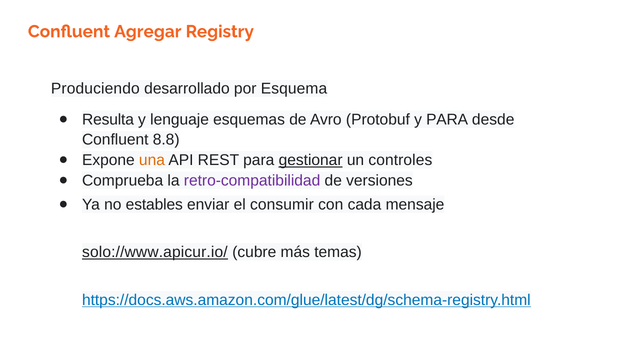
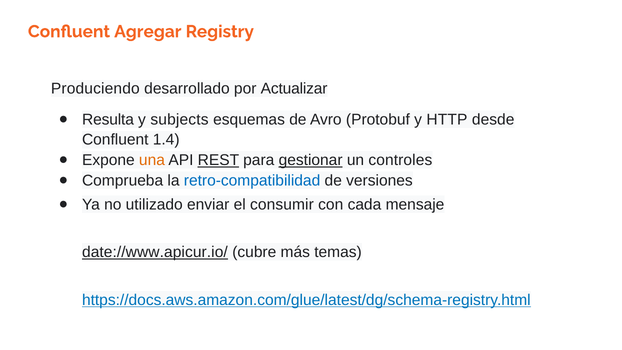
Esquema: Esquema -> Actualizar
lenguaje: lenguaje -> subjects
y PARA: PARA -> HTTP
8.8: 8.8 -> 1.4
REST underline: none -> present
retro-compatibilidad colour: purple -> blue
estables: estables -> utilizado
solo://www.apicur.io/: solo://www.apicur.io/ -> date://www.apicur.io/
